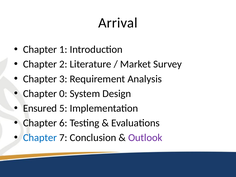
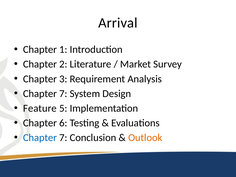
0 at (63, 94): 0 -> 7
Ensured: Ensured -> Feature
Outlook colour: purple -> orange
